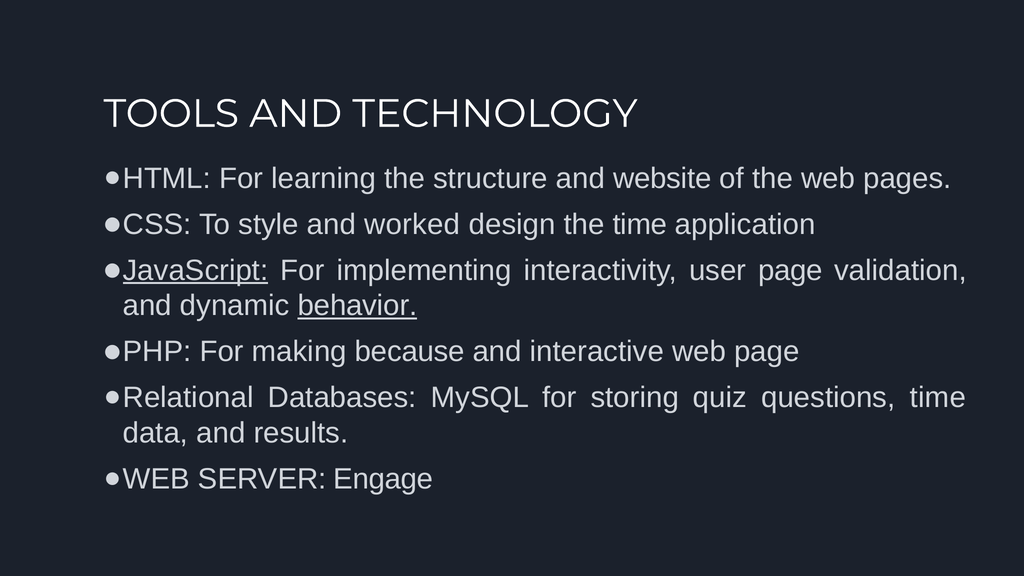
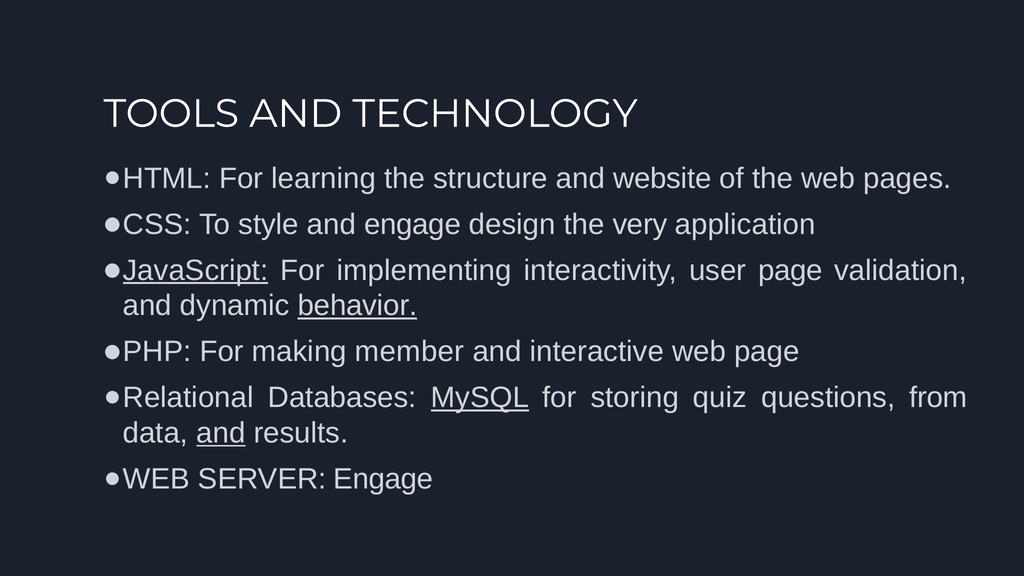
and worked: worked -> engage
the time: time -> very
because: because -> member
MySQL underline: none -> present
questions time: time -> from
and at (221, 433) underline: none -> present
